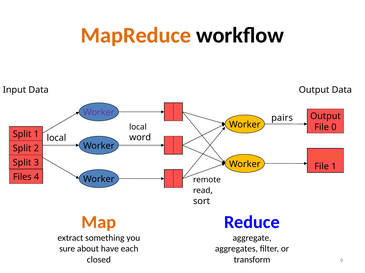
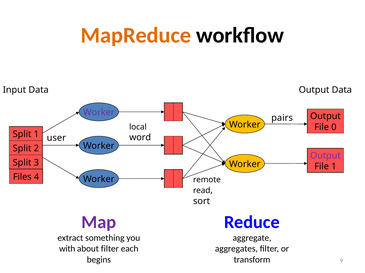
local at (56, 138): local -> user
Output at (325, 156) colour: orange -> purple
Map colour: orange -> purple
sure: sure -> with
about have: have -> filter
closed: closed -> begins
